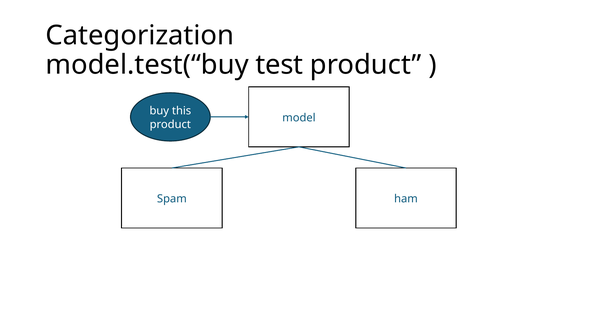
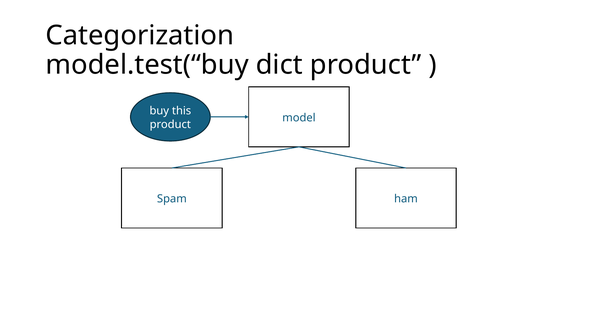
test: test -> dict
